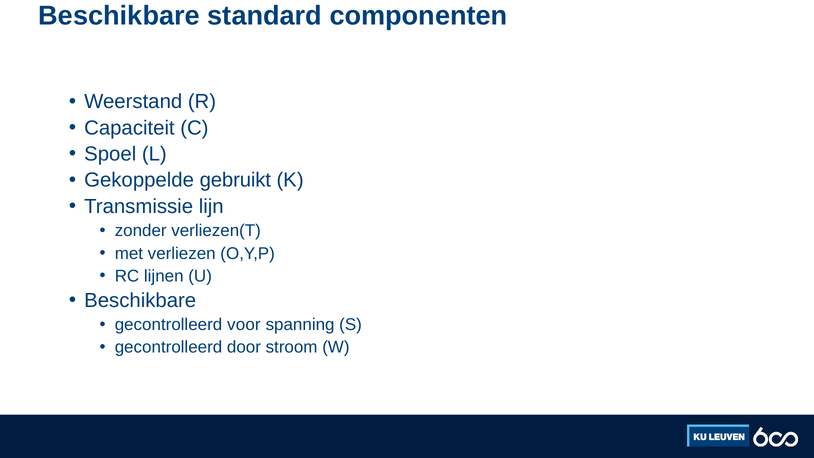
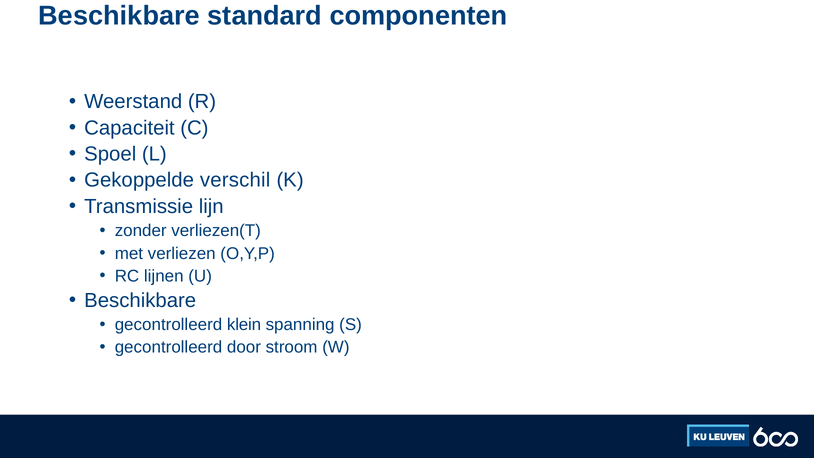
gebruikt: gebruikt -> verschil
voor: voor -> klein
